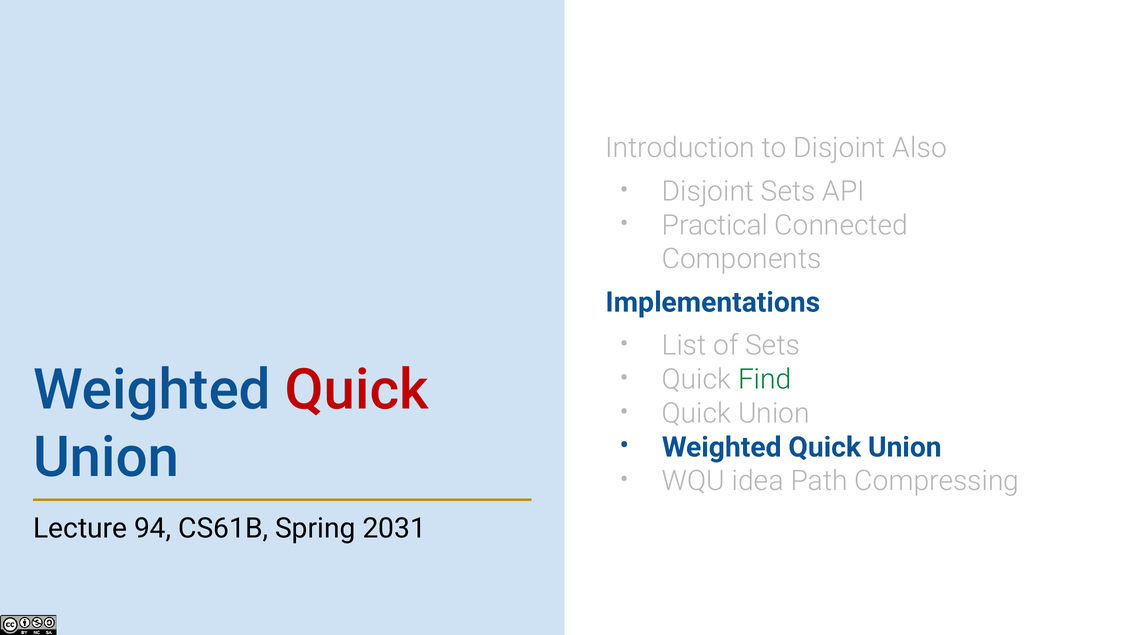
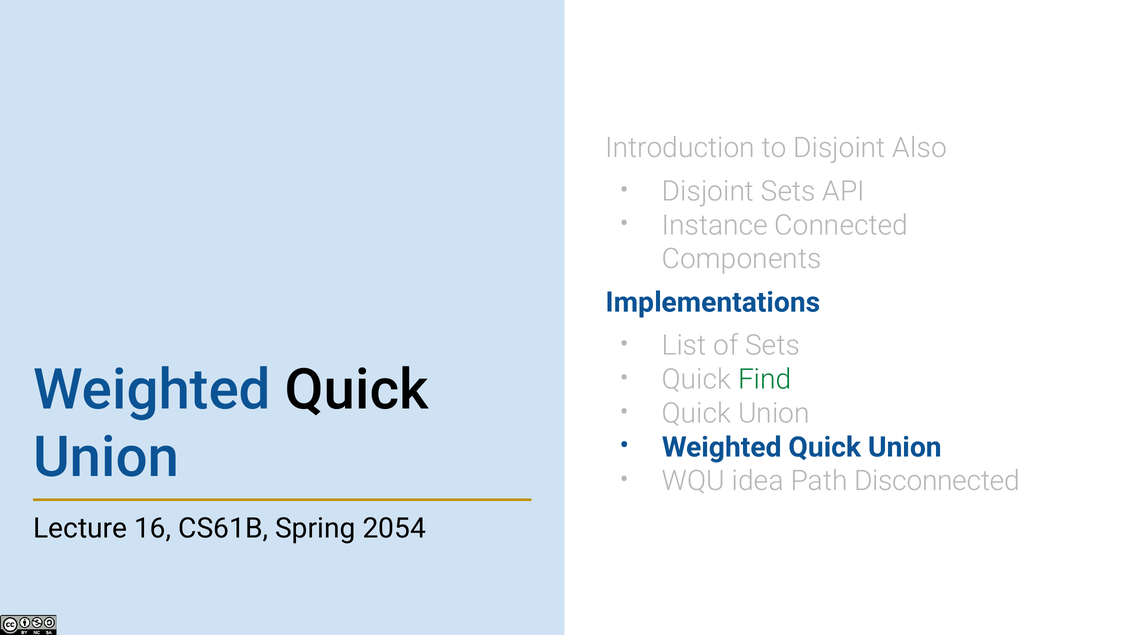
Practical: Practical -> Instance
Quick at (357, 390) colour: red -> black
Compressing: Compressing -> Disconnected
94: 94 -> 16
2031: 2031 -> 2054
